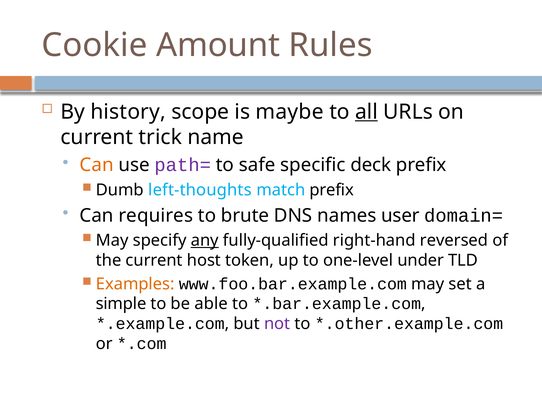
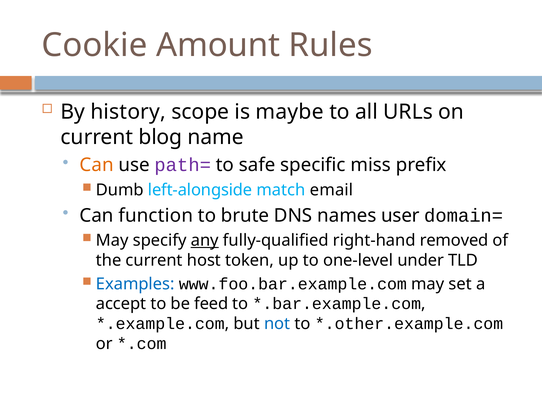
all underline: present -> none
trick: trick -> blog
deck: deck -> miss
left-thoughts: left-thoughts -> left-alongside
match prefix: prefix -> email
requires: requires -> function
reversed: reversed -> removed
Examples colour: orange -> blue
simple: simple -> accept
able: able -> feed
not colour: purple -> blue
